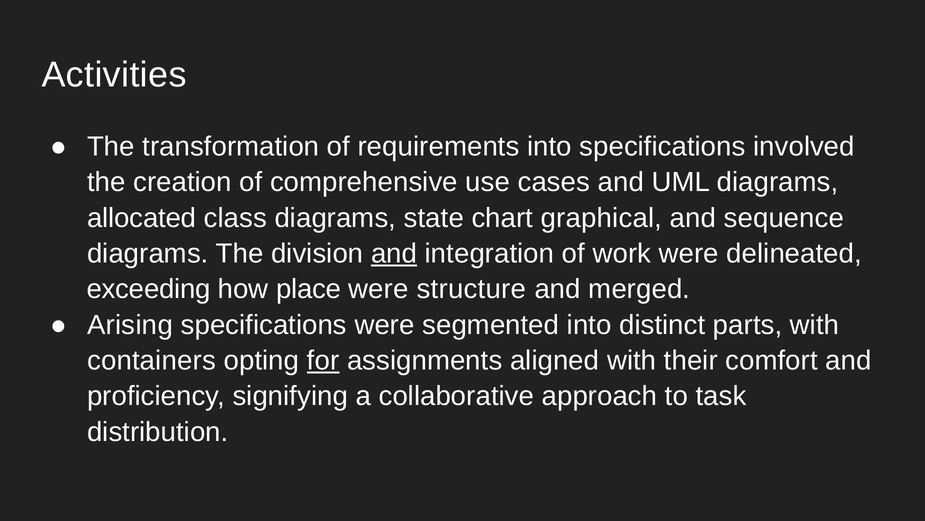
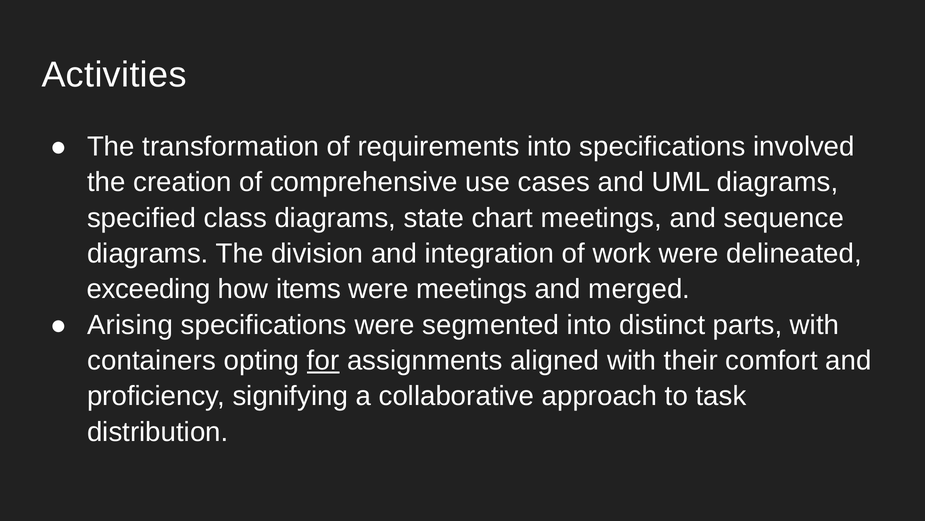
allocated: allocated -> specified
chart graphical: graphical -> meetings
and at (394, 253) underline: present -> none
place: place -> items
were structure: structure -> meetings
